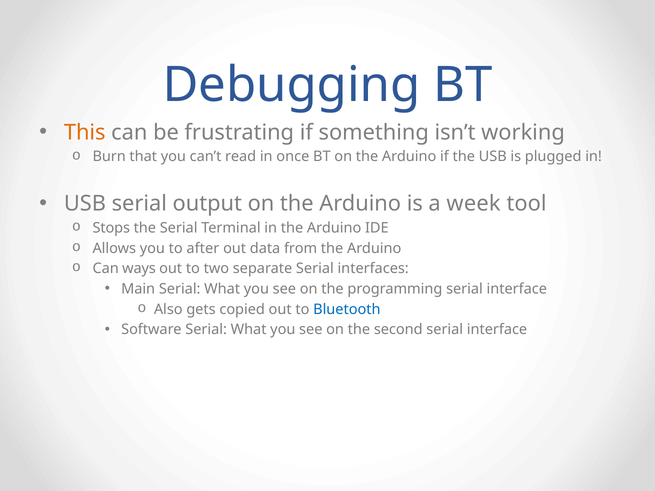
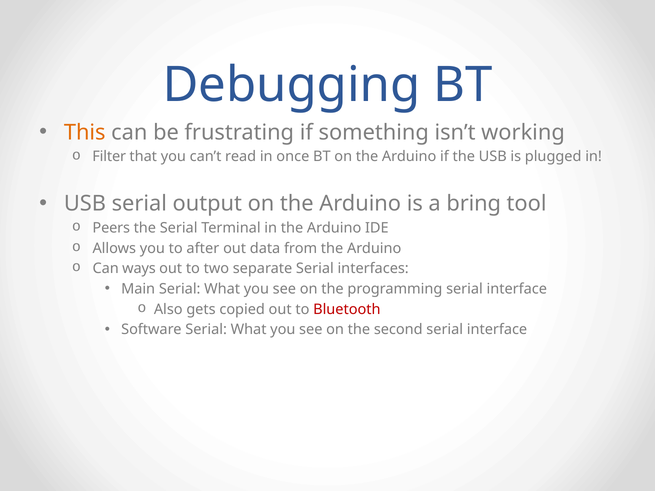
Burn: Burn -> Filter
week: week -> bring
Stops: Stops -> Peers
Bluetooth colour: blue -> red
